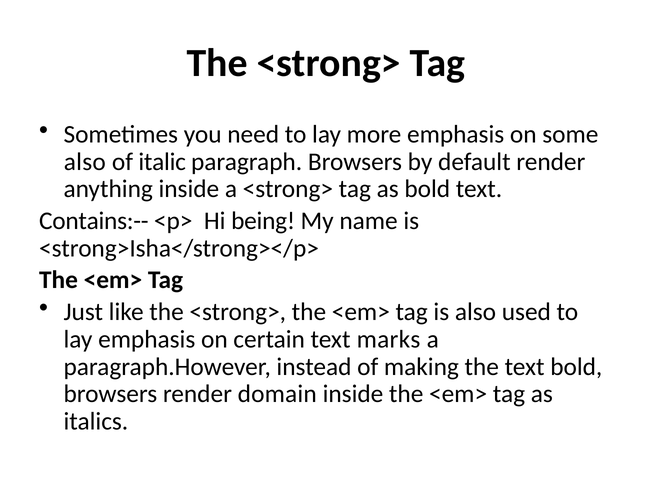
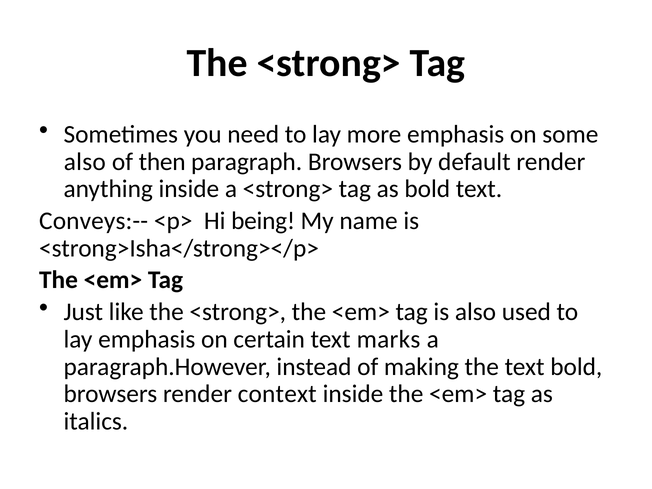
italic: italic -> then
Contains:--: Contains:-- -> Conveys:--
domain: domain -> context
